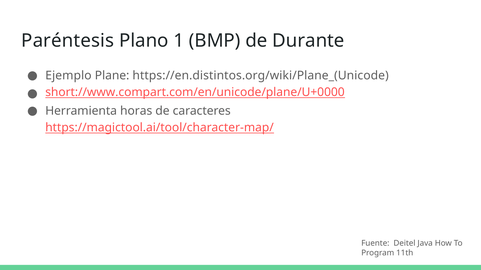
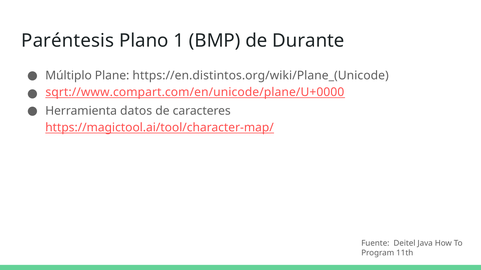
Ejemplo: Ejemplo -> Múltiplo
short://www.compart.com/en/unicode/plane/U+0000: short://www.compart.com/en/unicode/plane/U+0000 -> sqrt://www.compart.com/en/unicode/plane/U+0000
horas: horas -> datos
